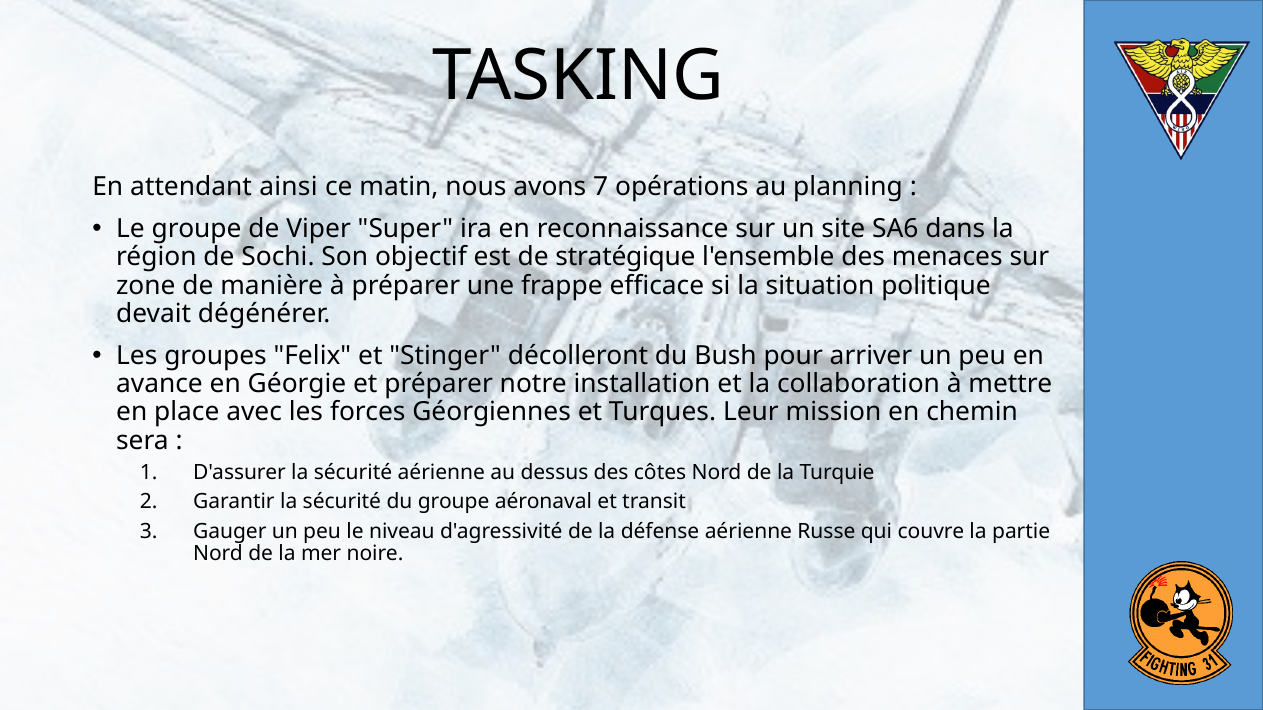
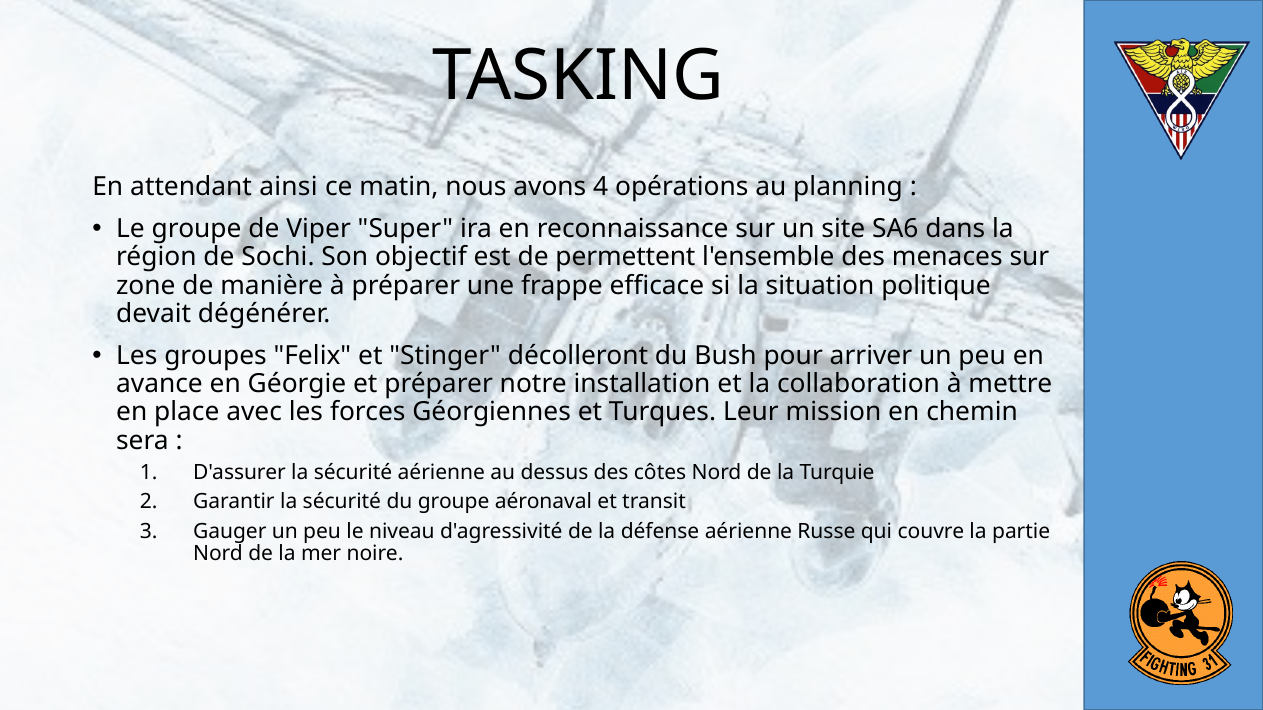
7: 7 -> 4
stratégique: stratégique -> permettent
